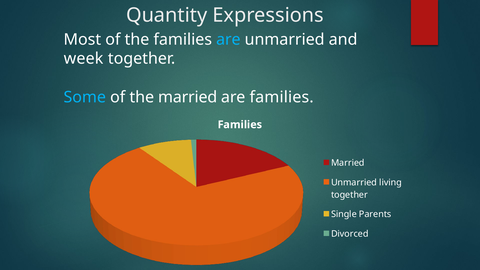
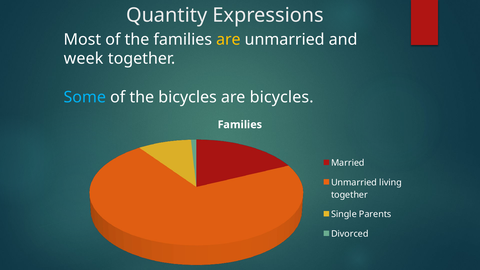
are at (228, 39) colour: light blue -> yellow
the married: married -> bicycles
are families: families -> bicycles
